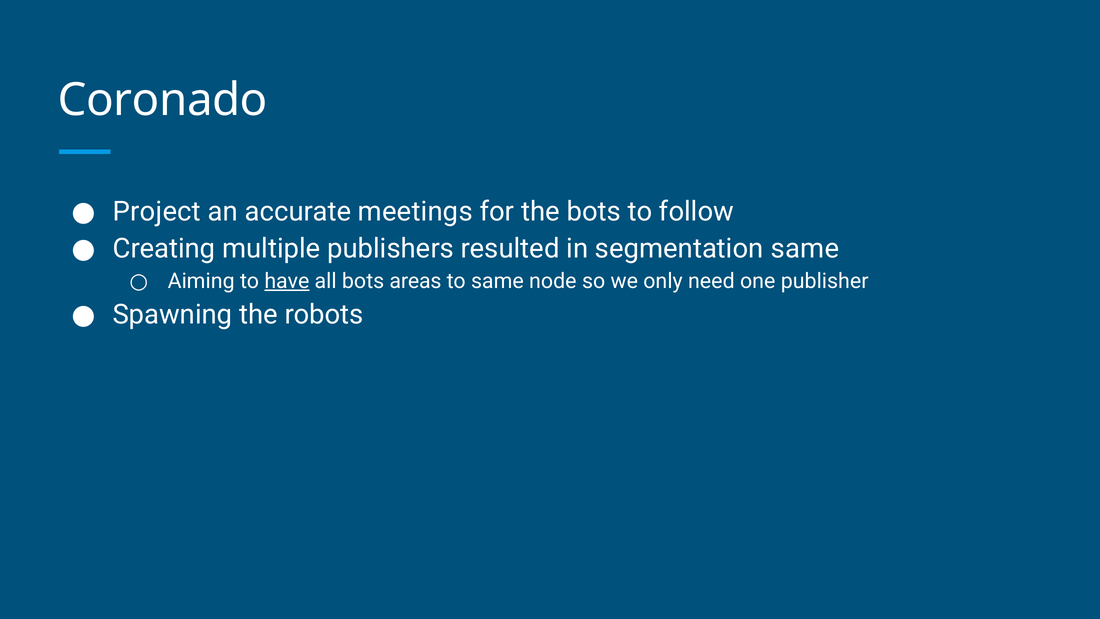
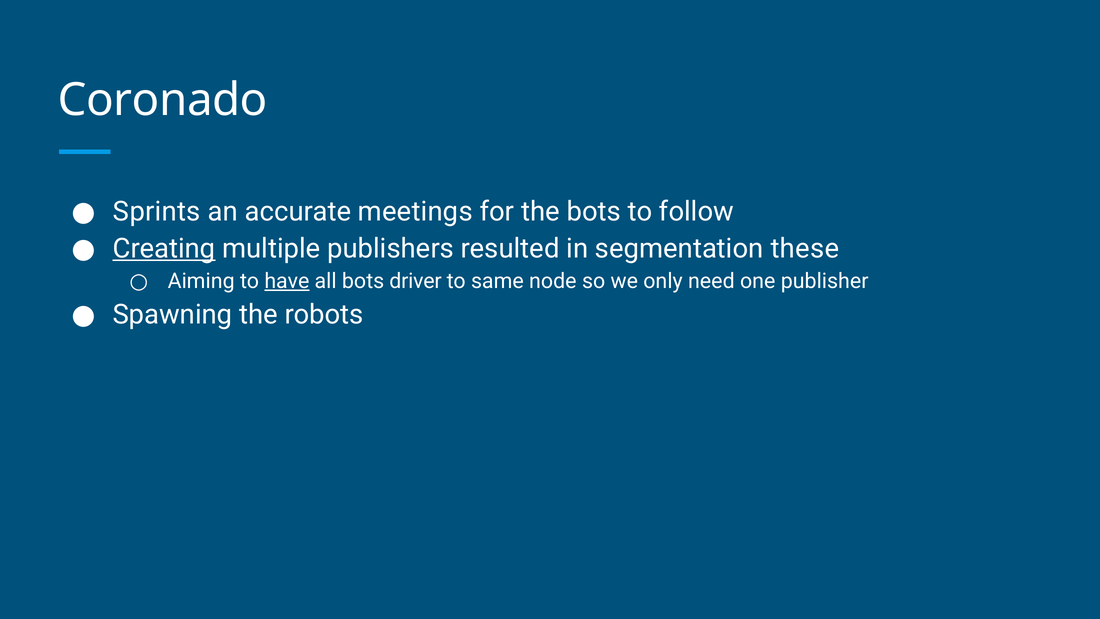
Project: Project -> Sprints
Creating underline: none -> present
segmentation same: same -> these
areas: areas -> driver
